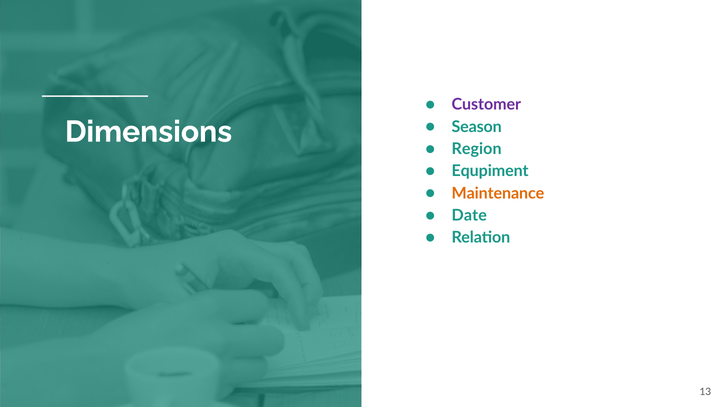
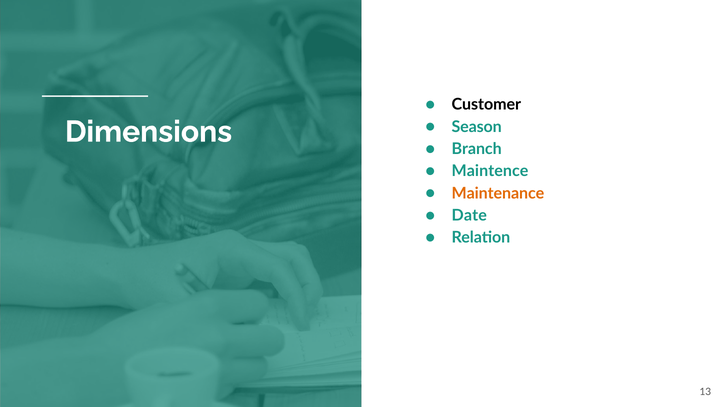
Customer colour: purple -> black
Region: Region -> Branch
Equpiment: Equpiment -> Maintence
